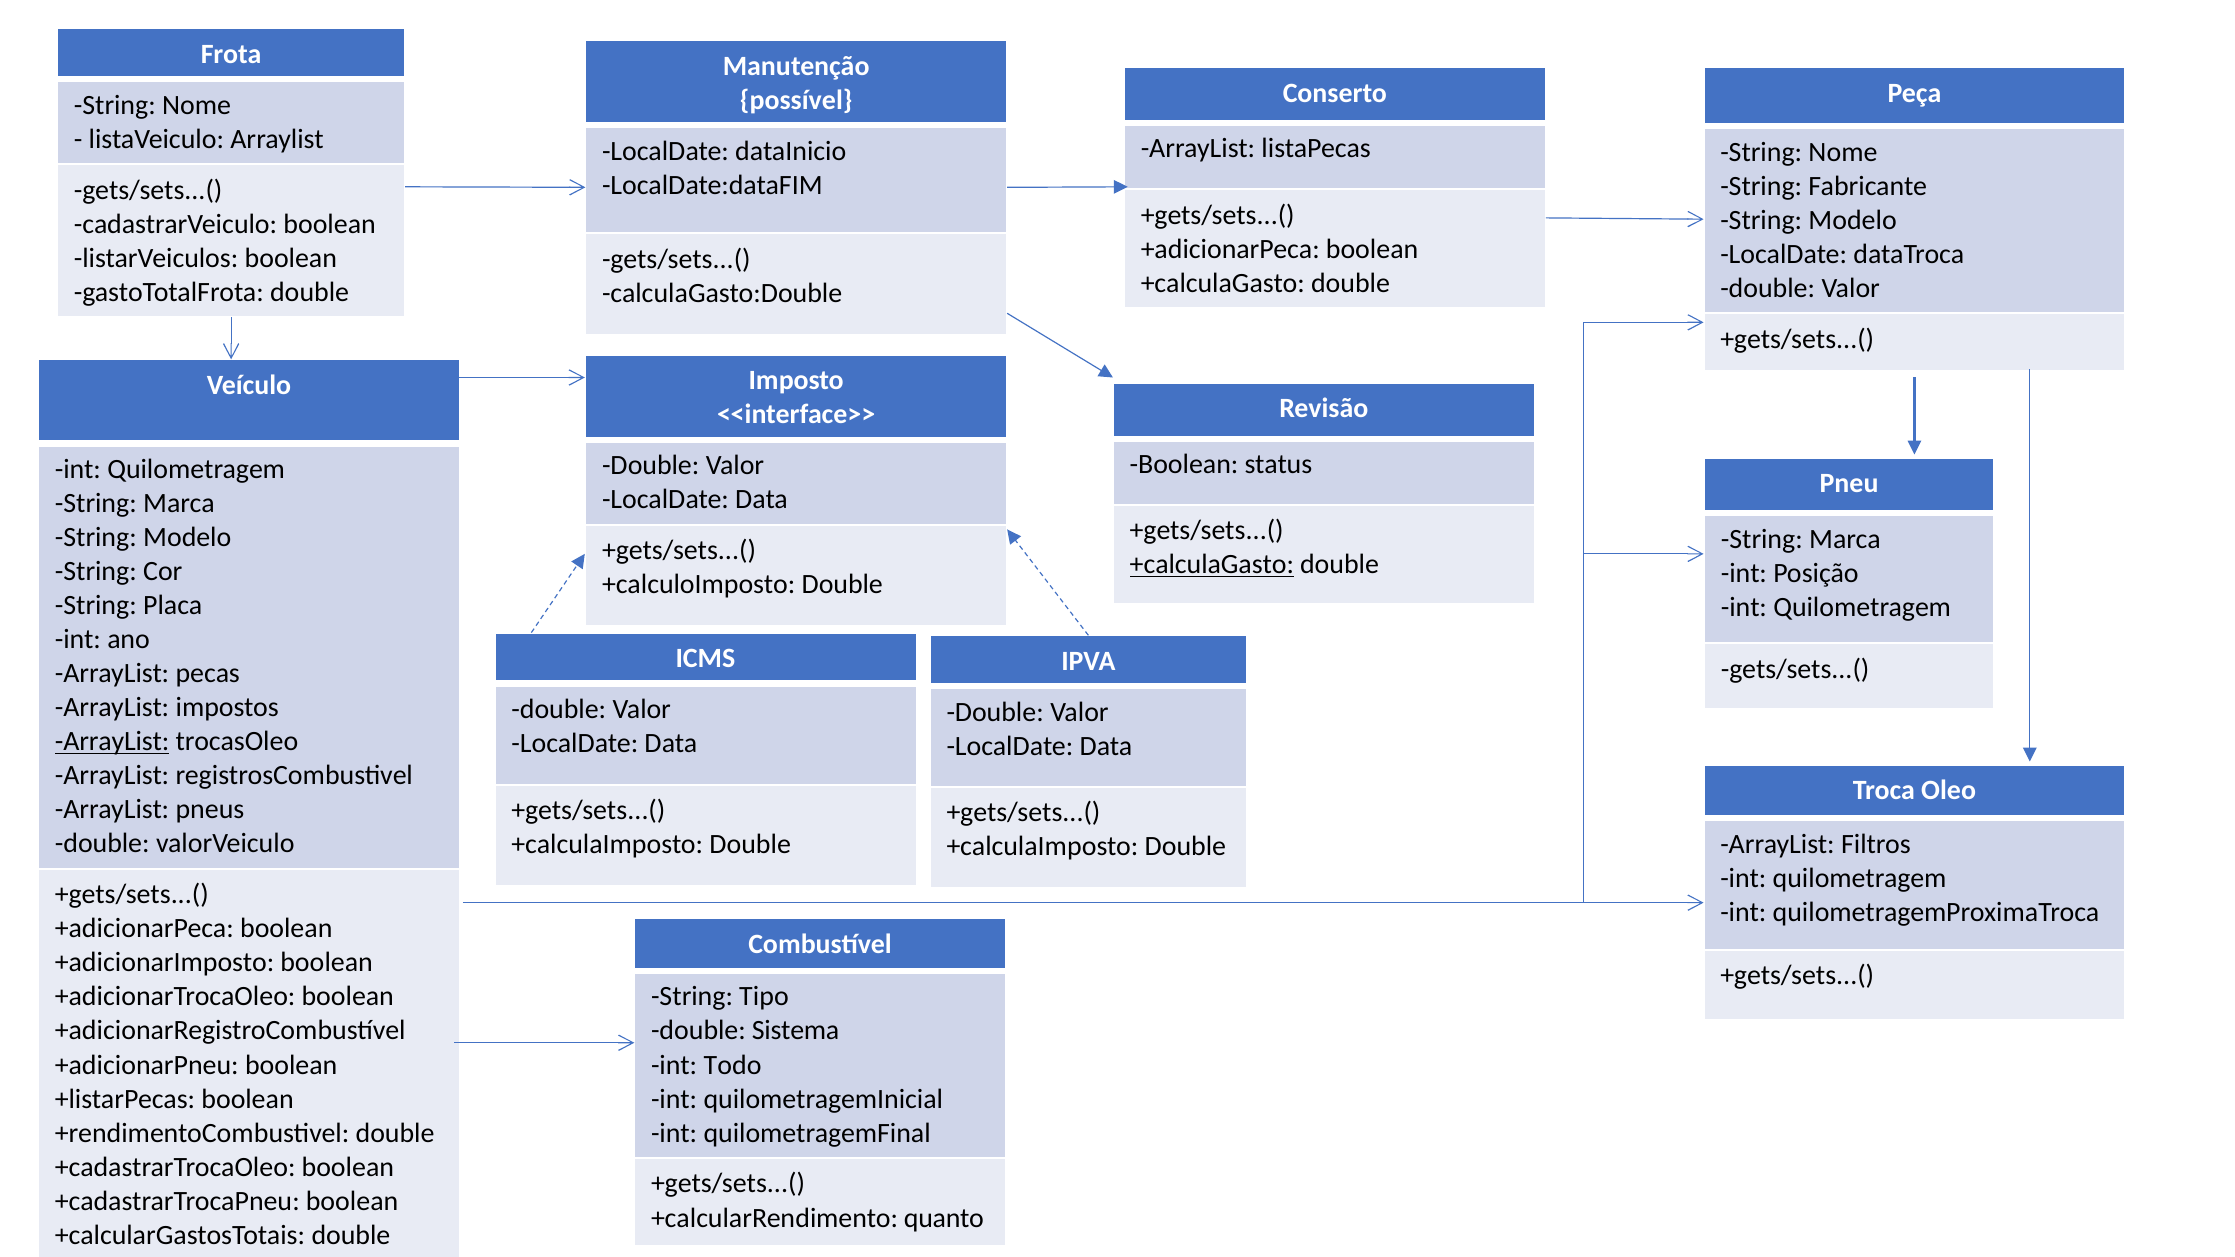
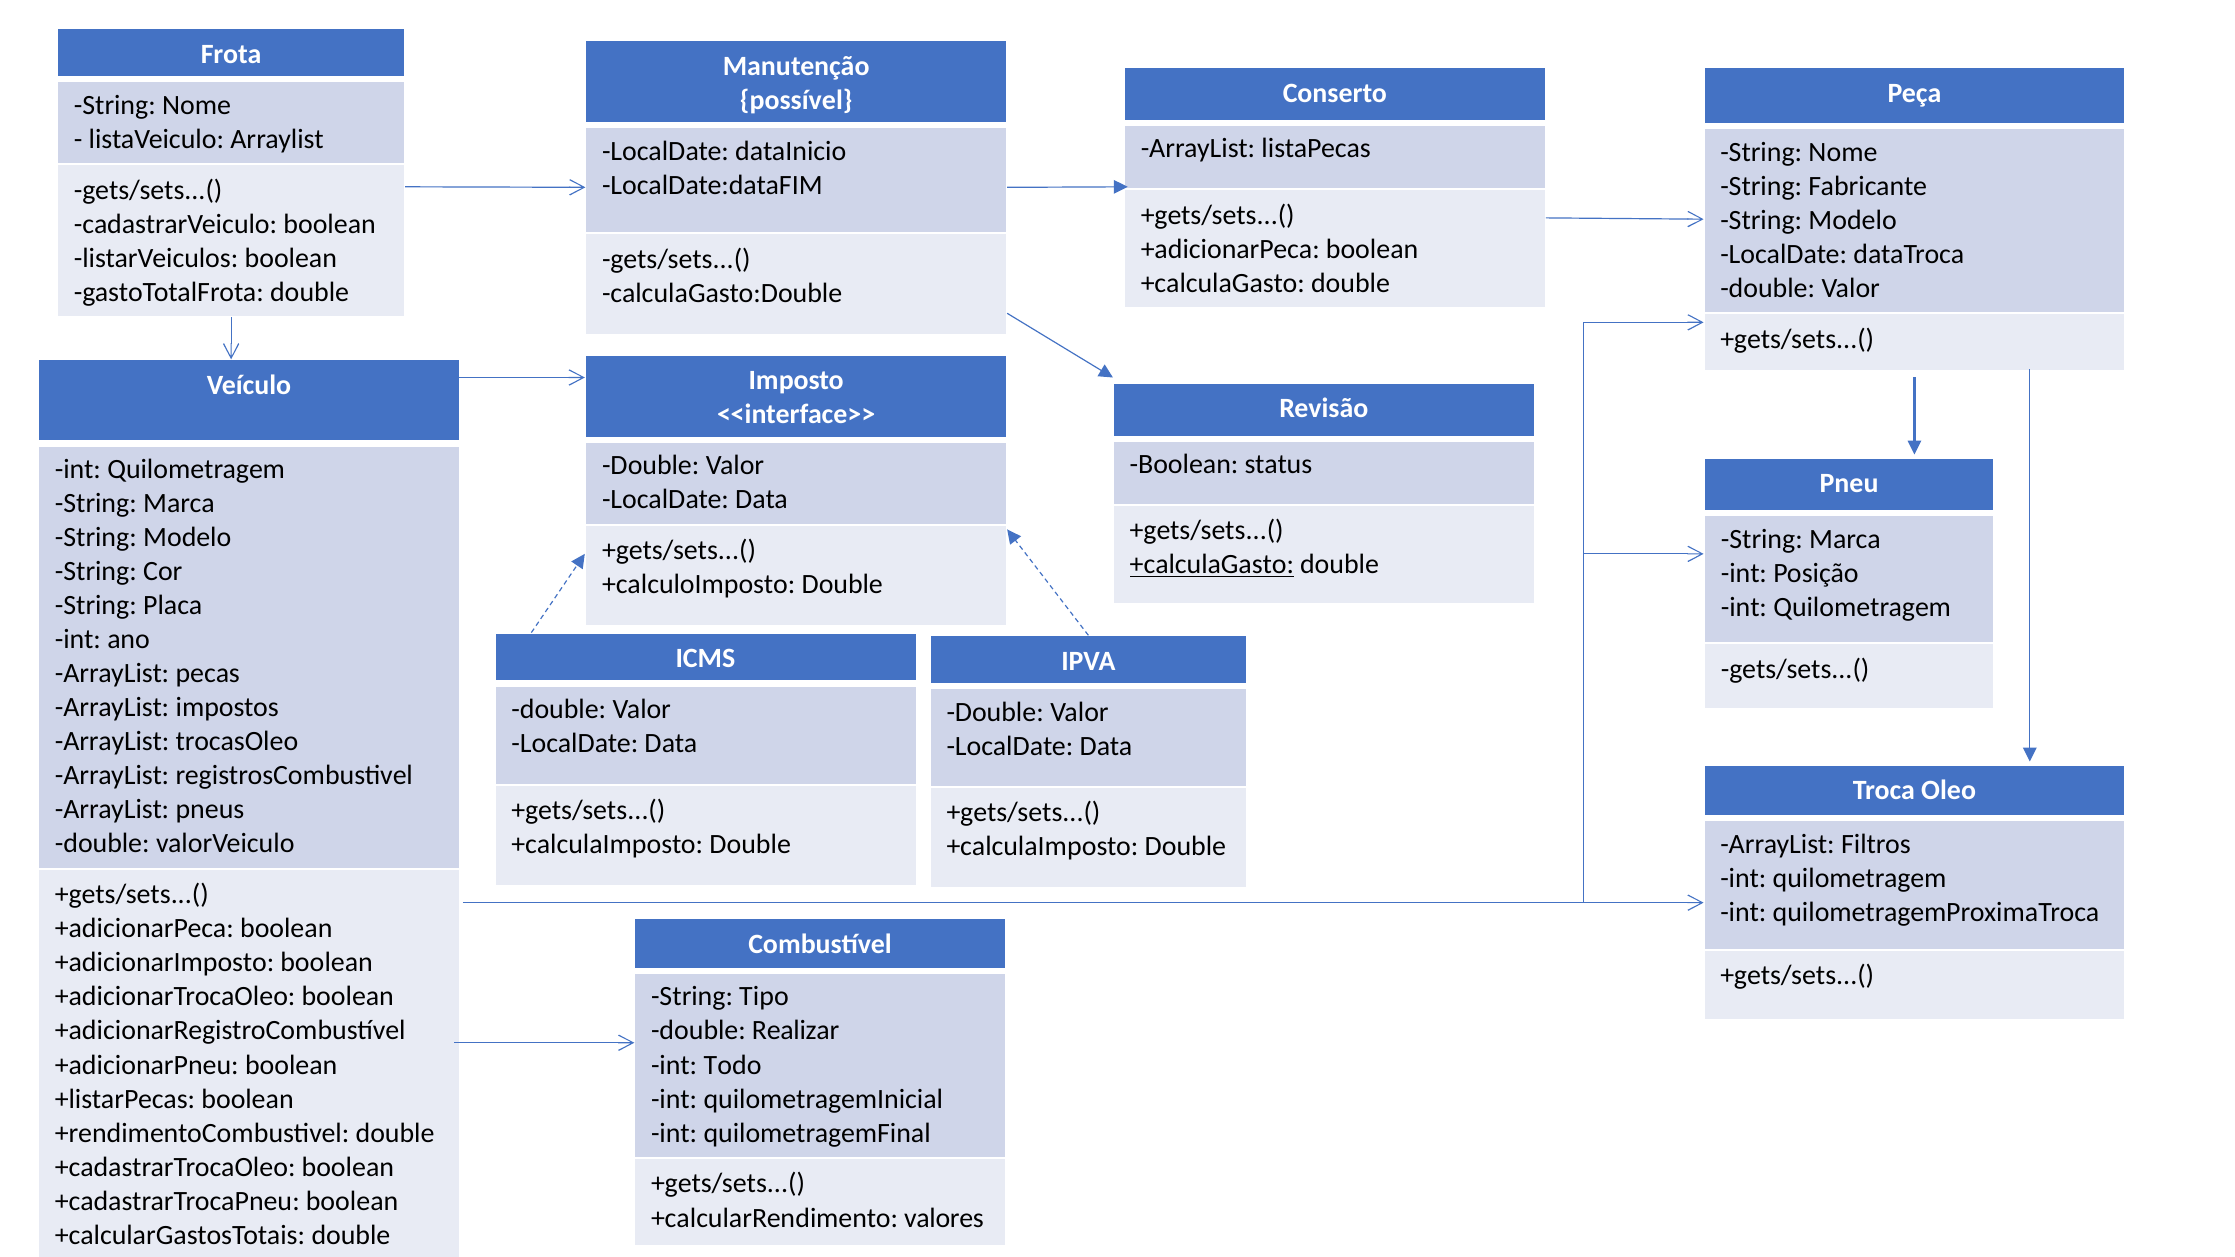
ArrayList at (112, 742) underline: present -> none
Sistema: Sistema -> Realizar
quanto: quanto -> valores
